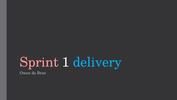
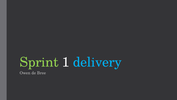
Sprint colour: pink -> light green
